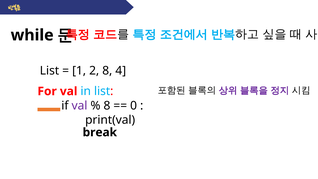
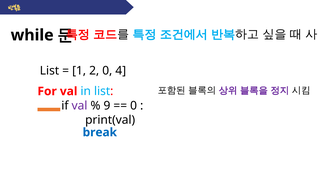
2 8: 8 -> 0
8 at (107, 106): 8 -> 9
break colour: black -> blue
